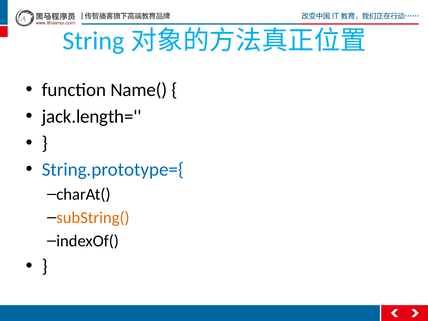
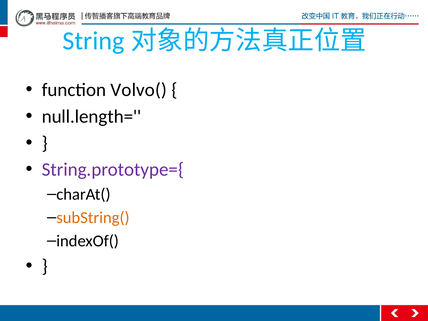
Name(: Name( -> Volvo(
jack.length=: jack.length= -> null.length=
String.prototype={ colour: blue -> purple
